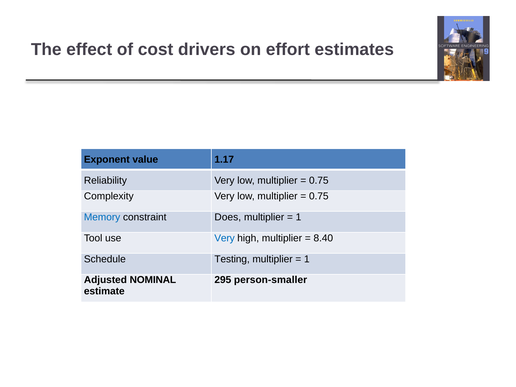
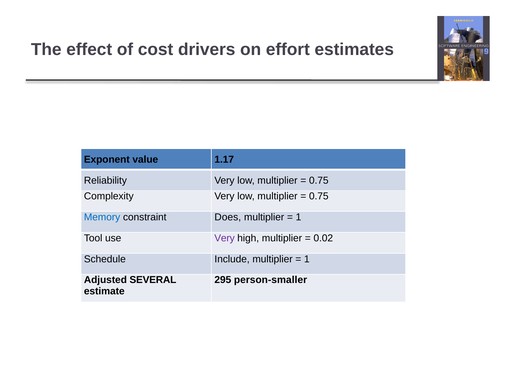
Very at (225, 238) colour: blue -> purple
8.40: 8.40 -> 0.02
Testing: Testing -> Include
NOMINAL: NOMINAL -> SEVERAL
